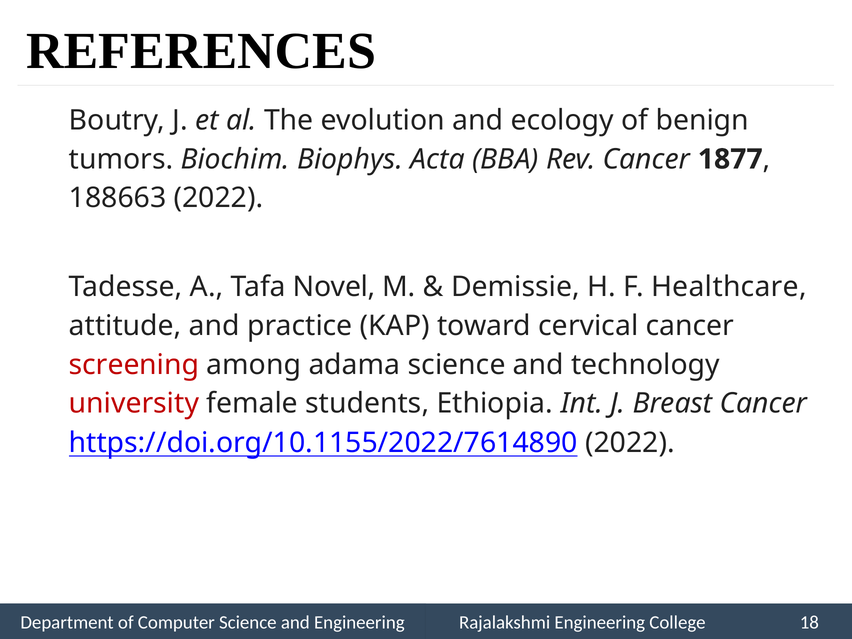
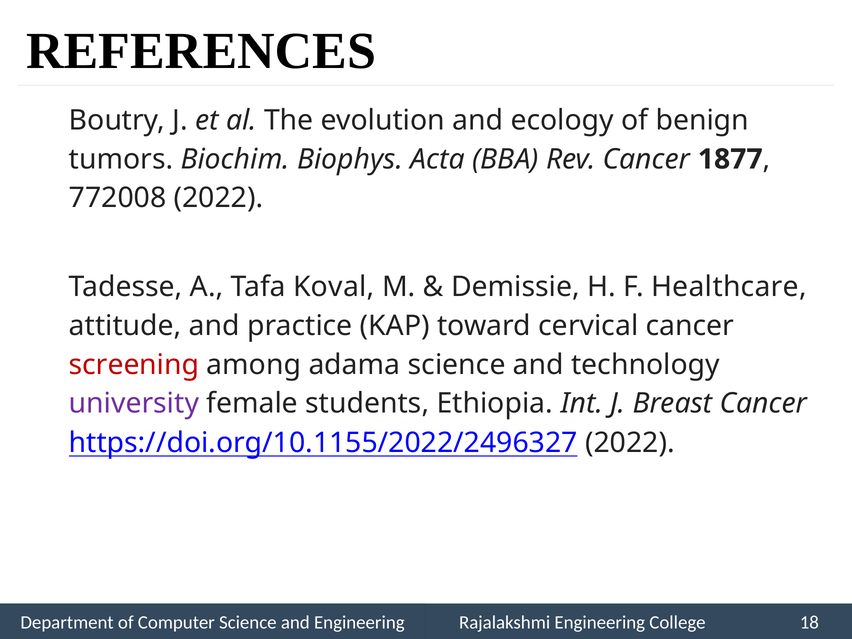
188663: 188663 -> 772008
Novel: Novel -> Koval
university colour: red -> purple
https://doi.org/10.1155/2022/7614890: https://doi.org/10.1155/2022/7614890 -> https://doi.org/10.1155/2022/2496327
